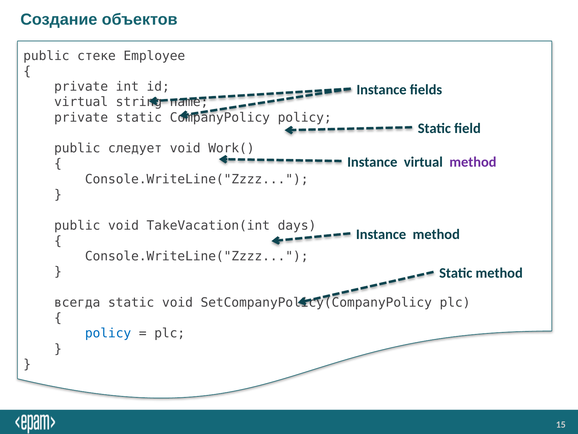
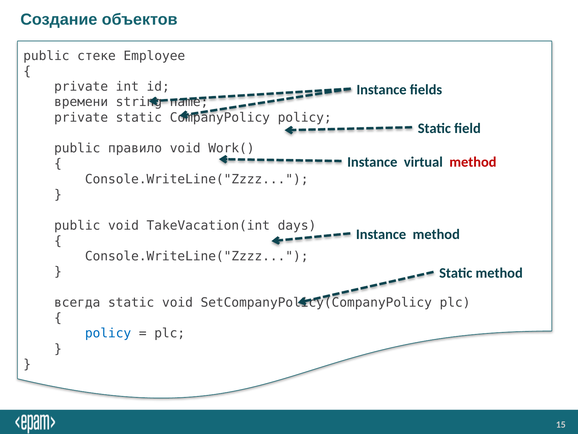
virtual at (81, 102): virtual -> времени
следует: следует -> правило
method at (473, 162) colour: purple -> red
